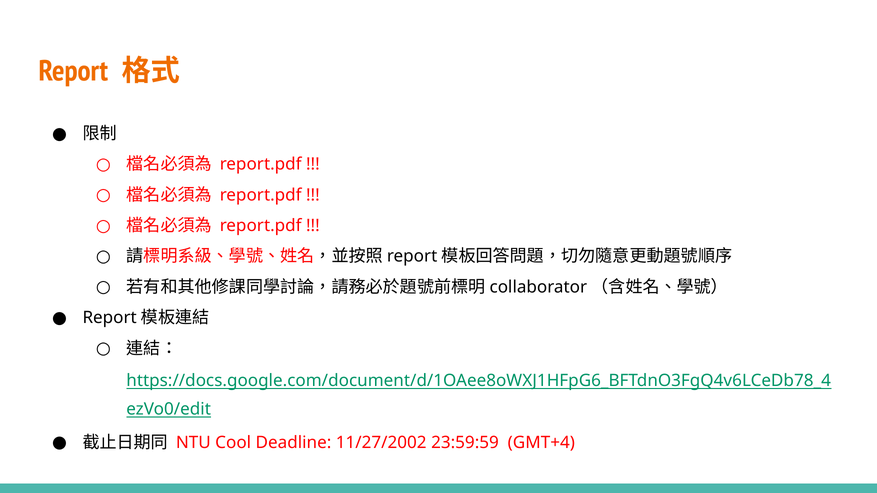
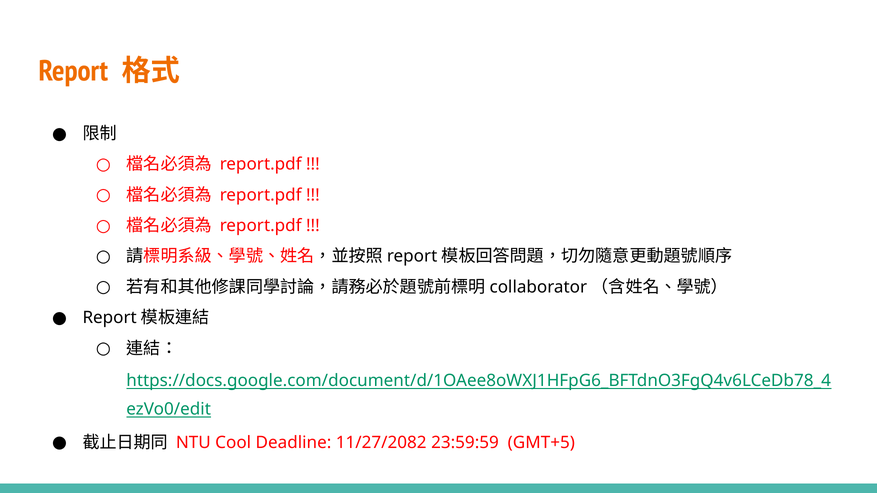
11/27/2002: 11/27/2002 -> 11/27/2082
GMT+4: GMT+4 -> GMT+5
